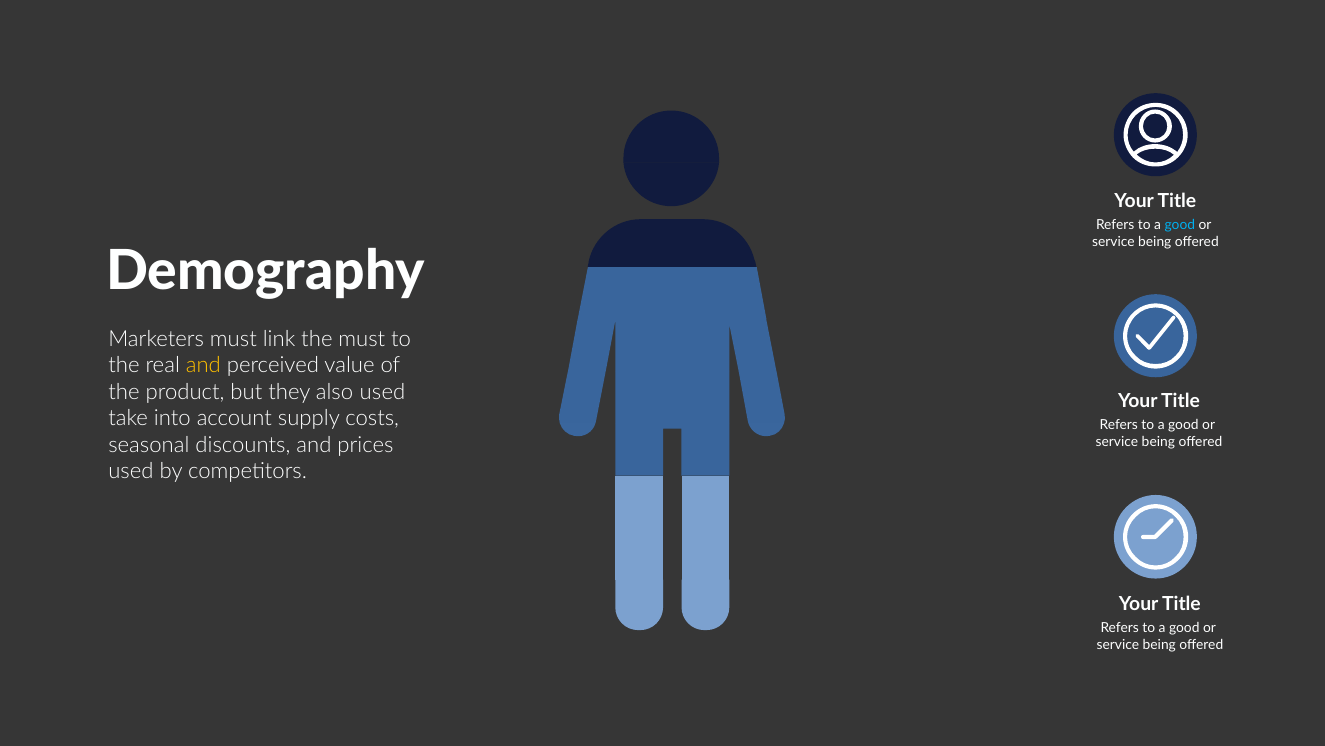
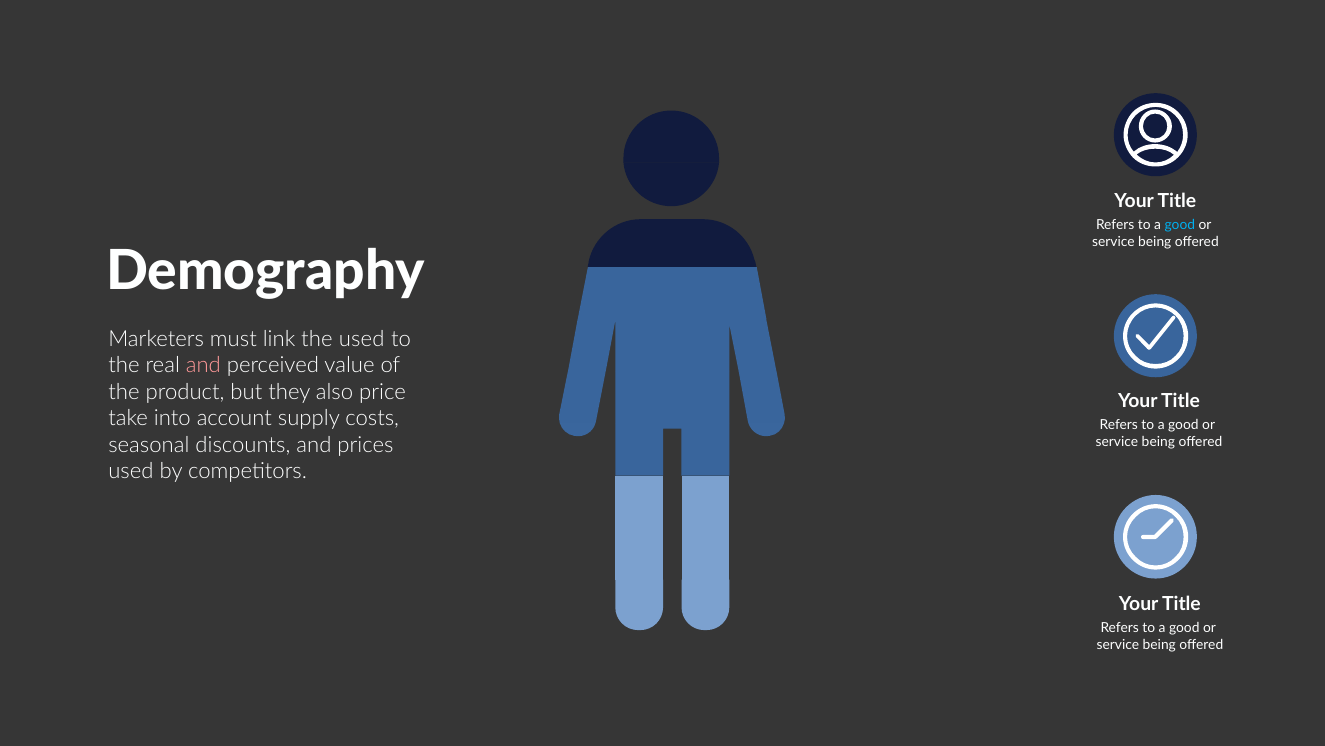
the must: must -> used
and at (203, 365) colour: yellow -> pink
also used: used -> price
